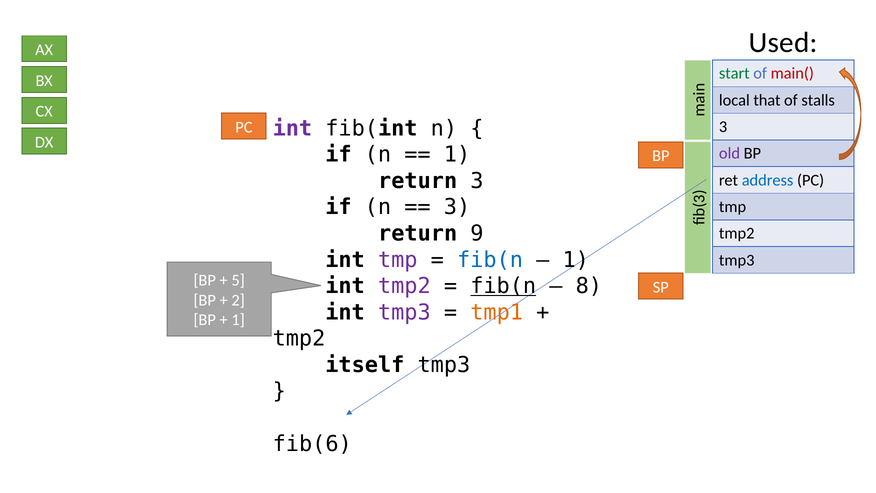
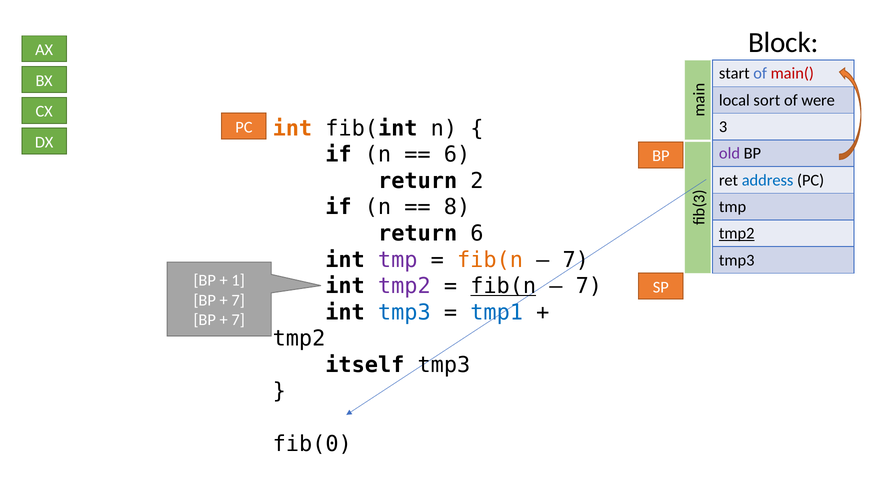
Used: Used -> Block
start colour: green -> black
that: that -> sort
stalls: stalls -> were
int at (292, 128) colour: purple -> orange
1 at (457, 155): 1 -> 6
return 3: 3 -> 2
3 at (457, 207): 3 -> 8
return 9: 9 -> 6
tmp2 at (737, 233) underline: none -> present
fib(n at (490, 260) colour: blue -> orange
1 at (576, 260): 1 -> 7
5: 5 -> 1
8 at (589, 286): 8 -> 7
2 at (238, 300): 2 -> 7
tmp3 at (404, 312) colour: purple -> blue
tmp1 colour: orange -> blue
1 at (238, 320): 1 -> 7
fib(6: fib(6 -> fib(0
